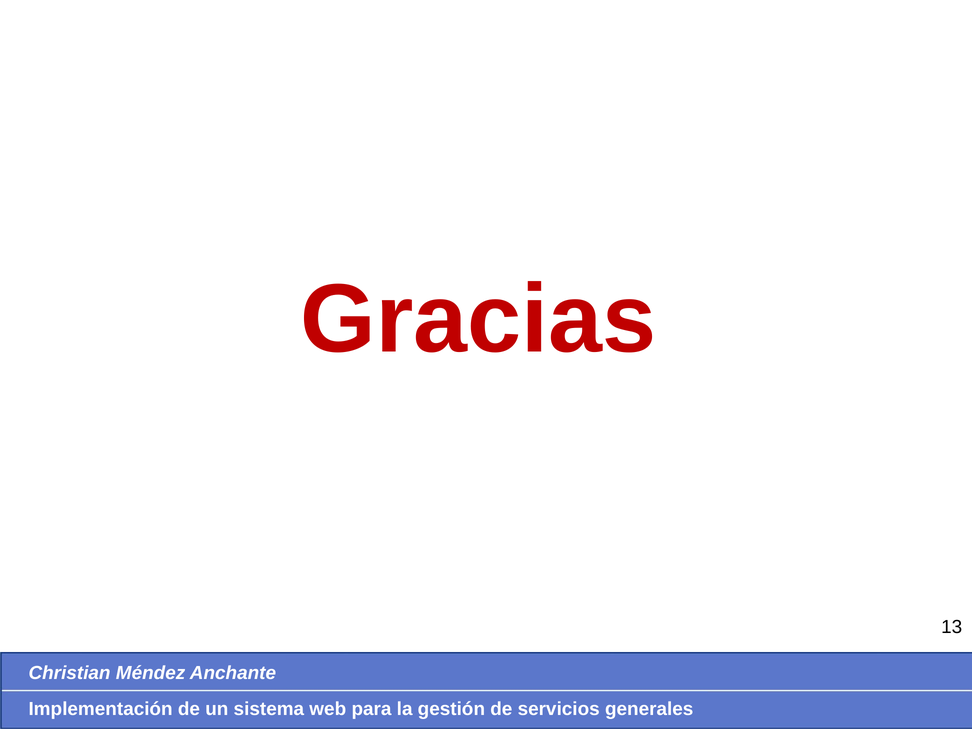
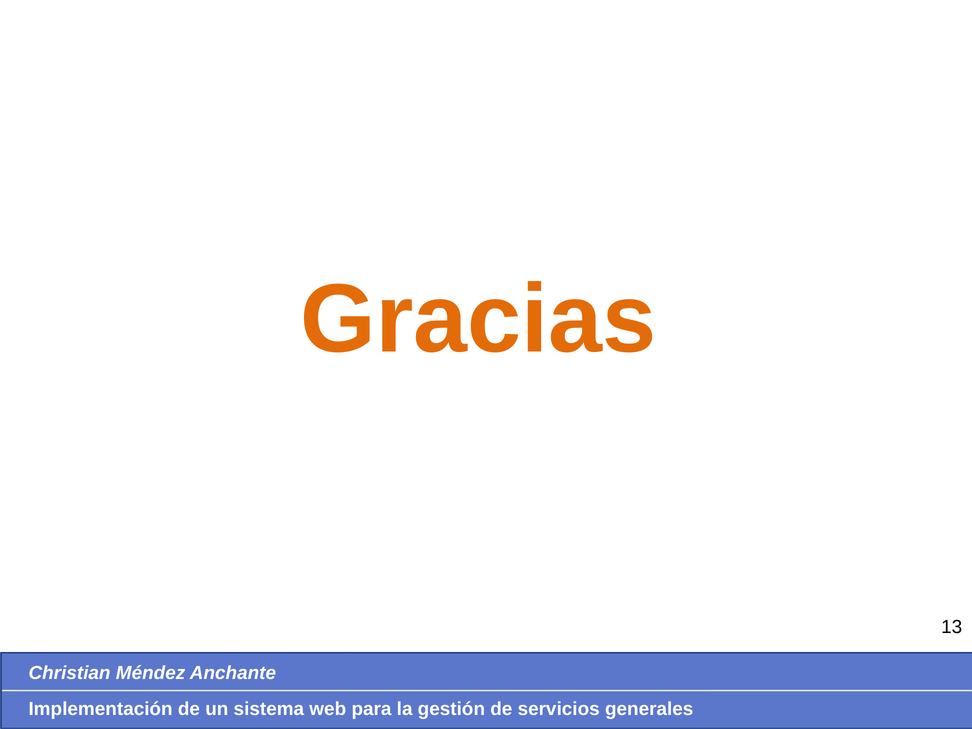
Gracias colour: red -> orange
